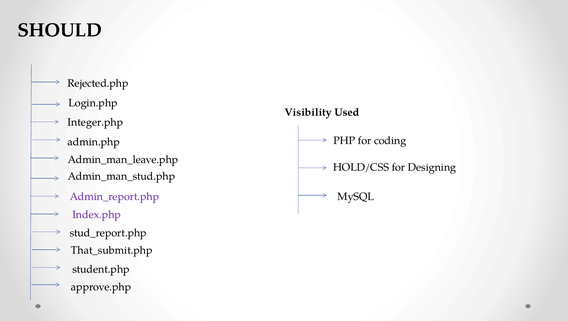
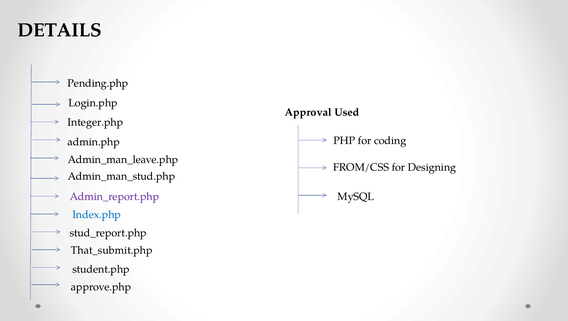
SHOULD: SHOULD -> DETAILS
Rejected.php: Rejected.php -> Pending.php
Visibility: Visibility -> Approval
HOLD/CSS: HOLD/CSS -> FROM/CSS
Index.php colour: purple -> blue
